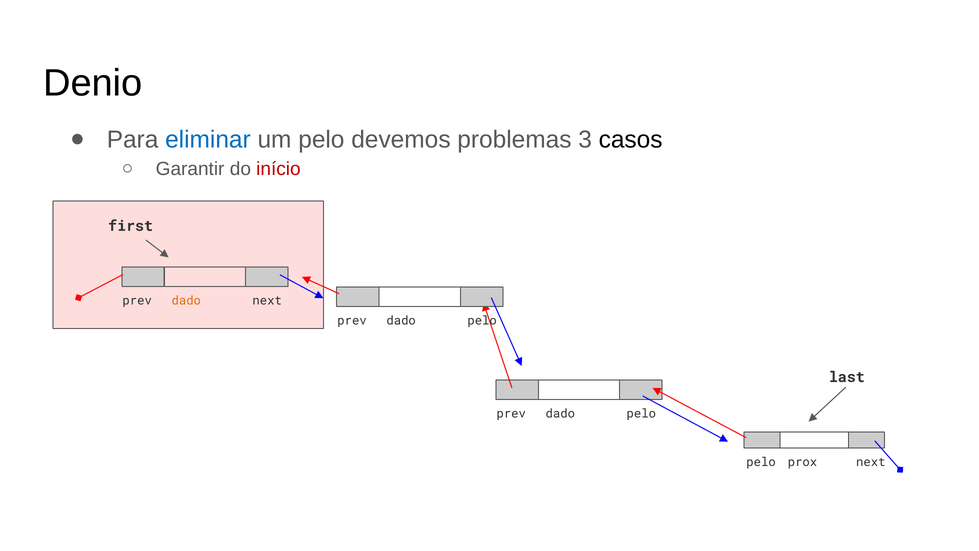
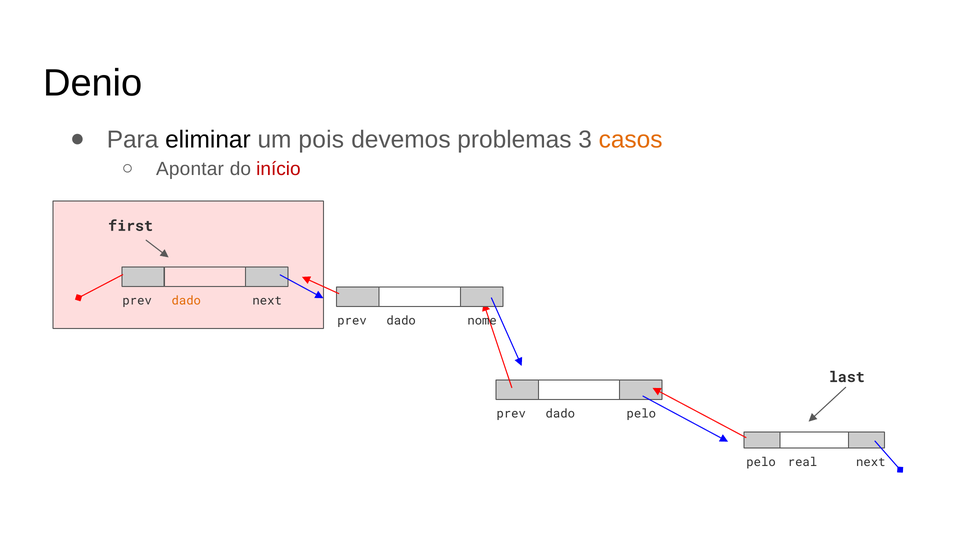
eliminar colour: blue -> black
um pelo: pelo -> pois
casos colour: black -> orange
Garantir: Garantir -> Apontar
pelo at (482, 321): pelo -> nome
prox: prox -> real
